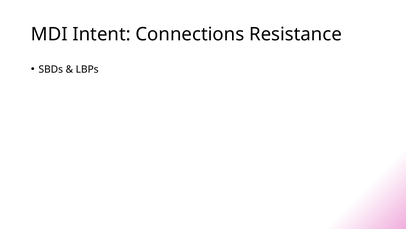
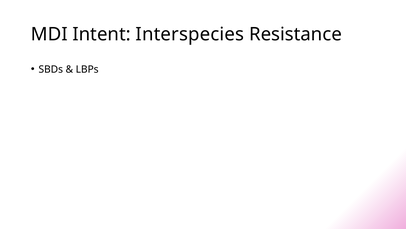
Connections: Connections -> Interspecies
